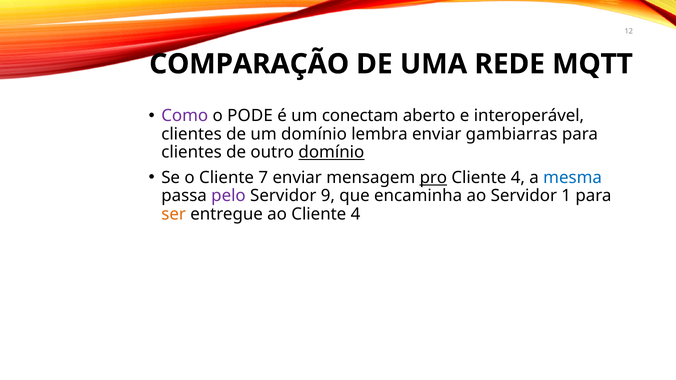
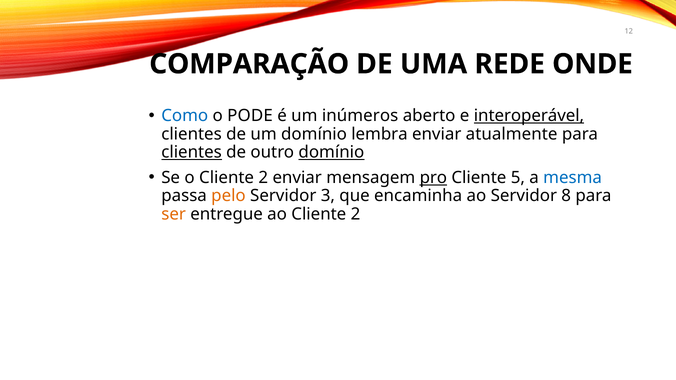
MQTT: MQTT -> ONDE
Como colour: purple -> blue
conectam: conectam -> inúmeros
interoperável underline: none -> present
gambiarras: gambiarras -> atualmente
clientes at (192, 152) underline: none -> present
o Cliente 7: 7 -> 2
4 at (518, 178): 4 -> 5
pelo colour: purple -> orange
9: 9 -> 3
1: 1 -> 8
ao Cliente 4: 4 -> 2
